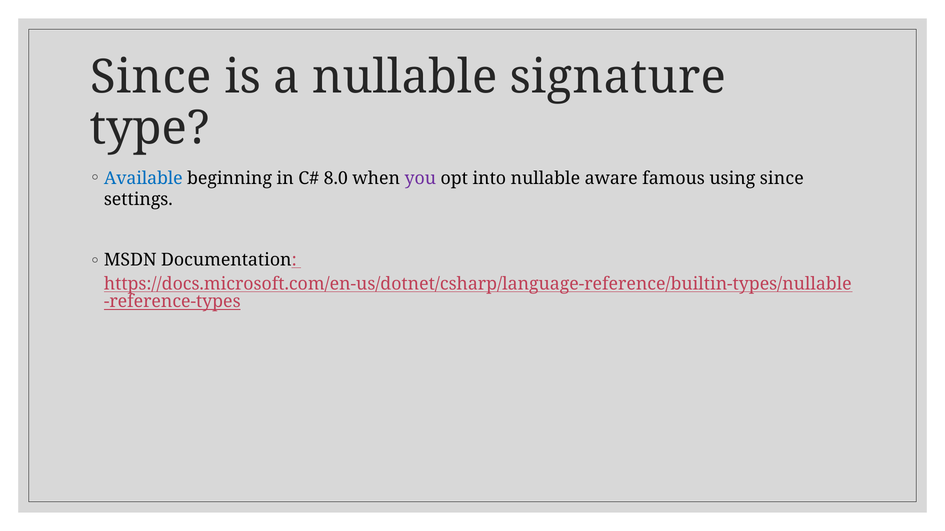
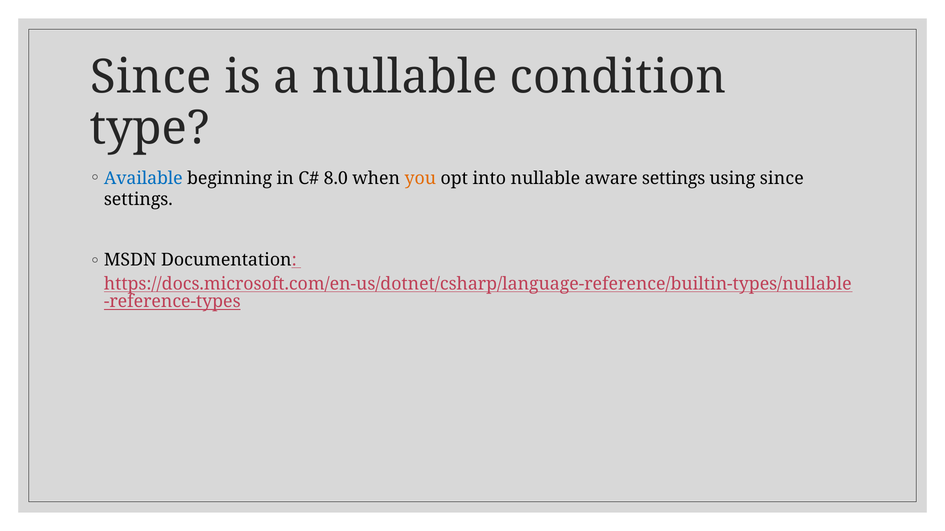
signature: signature -> condition
you colour: purple -> orange
aware famous: famous -> settings
